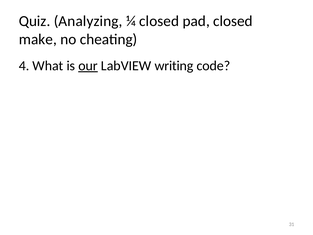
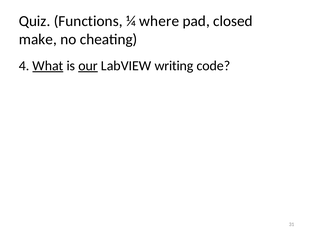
Analyzing: Analyzing -> Functions
¼ closed: closed -> where
What underline: none -> present
